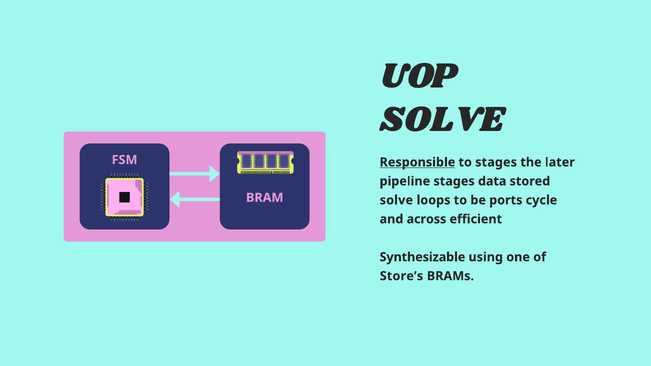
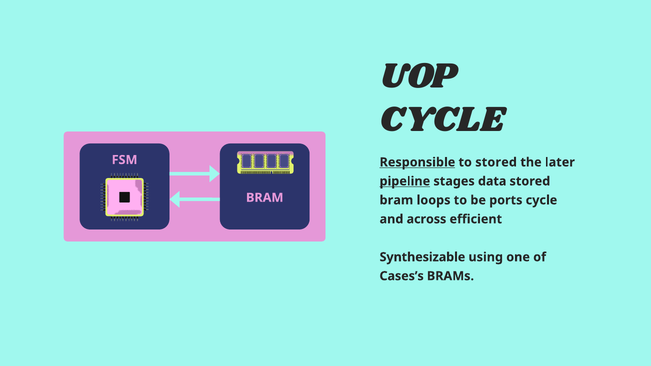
SOLVE at (442, 119): SOLVE -> CYCLE
to stages: stages -> stored
pipeline underline: none -> present
solve at (396, 200): solve -> bram
Store’s: Store’s -> Cases’s
